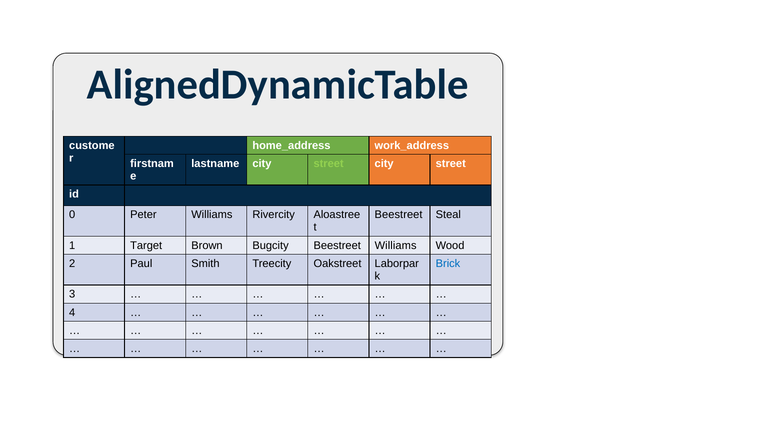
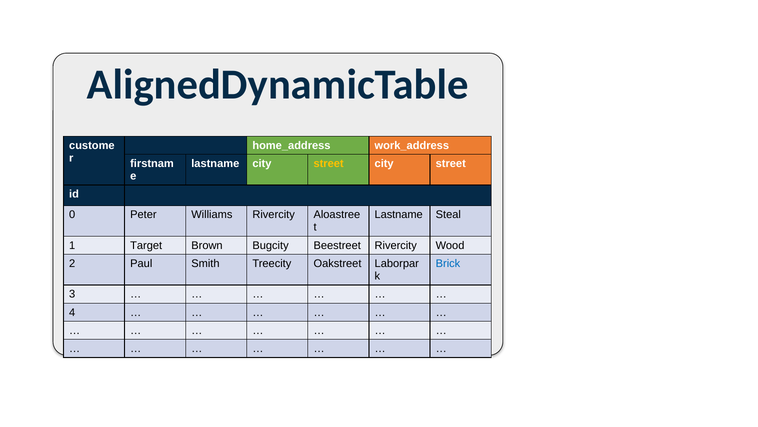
street at (329, 163) colour: light green -> yellow
Beestreet at (399, 215): Beestreet -> Lastname
Beestreet Williams: Williams -> Rivercity
